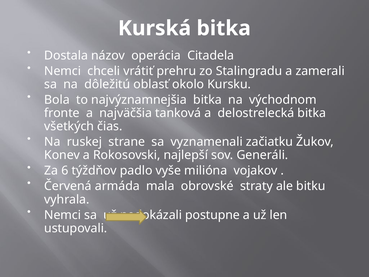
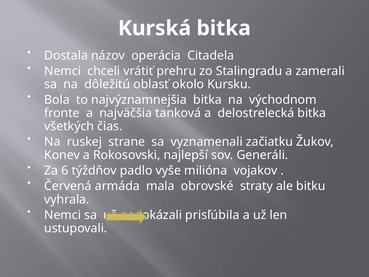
postupne: postupne -> prisľúbila
